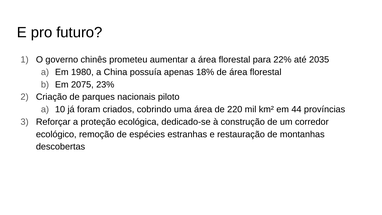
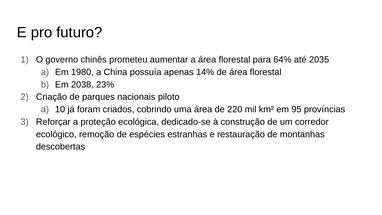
22%: 22% -> 64%
18%: 18% -> 14%
2075: 2075 -> 2038
44: 44 -> 95
